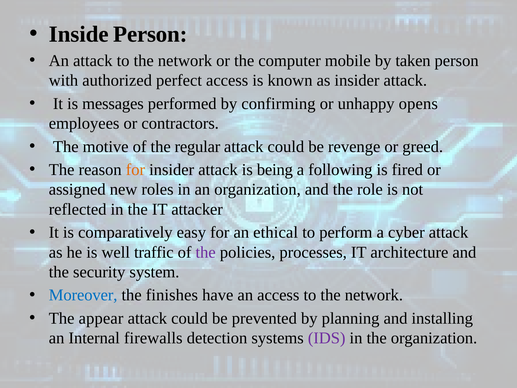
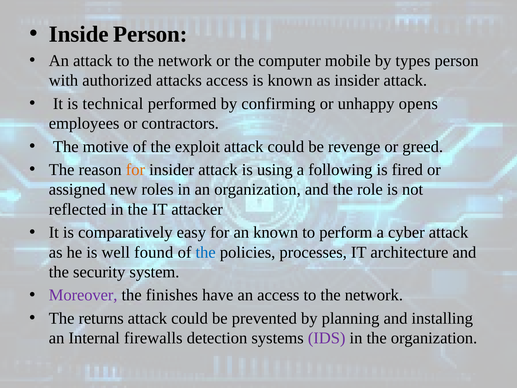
taken: taken -> types
perfect: perfect -> attacks
messages: messages -> technical
regular: regular -> exploit
being: being -> using
an ethical: ethical -> known
traffic: traffic -> found
the at (206, 252) colour: purple -> blue
Moreover colour: blue -> purple
appear: appear -> returns
